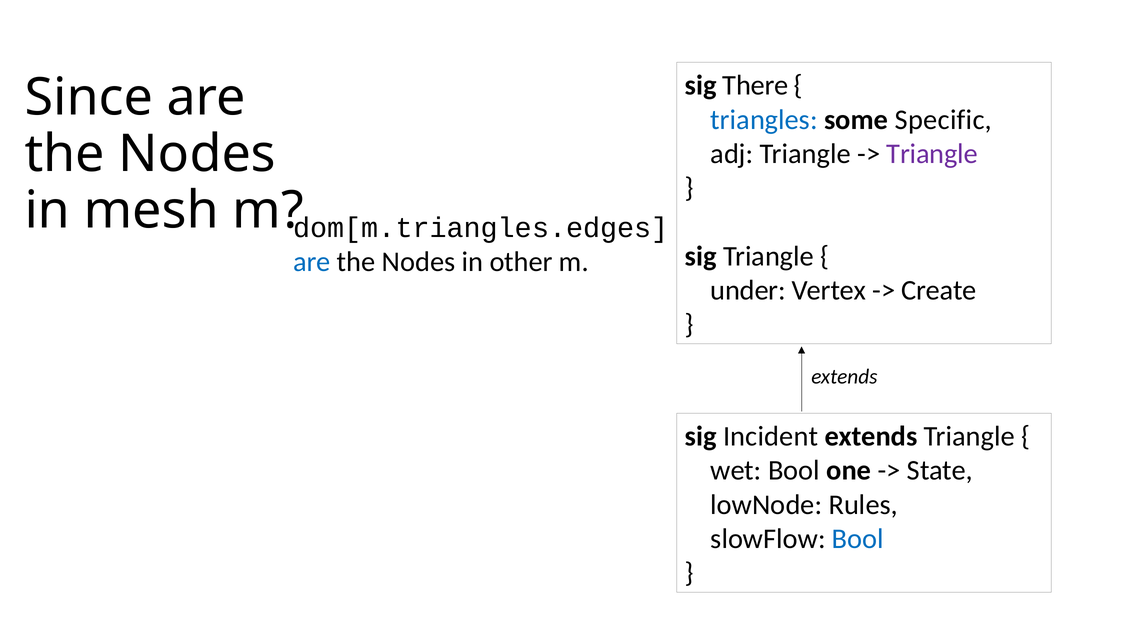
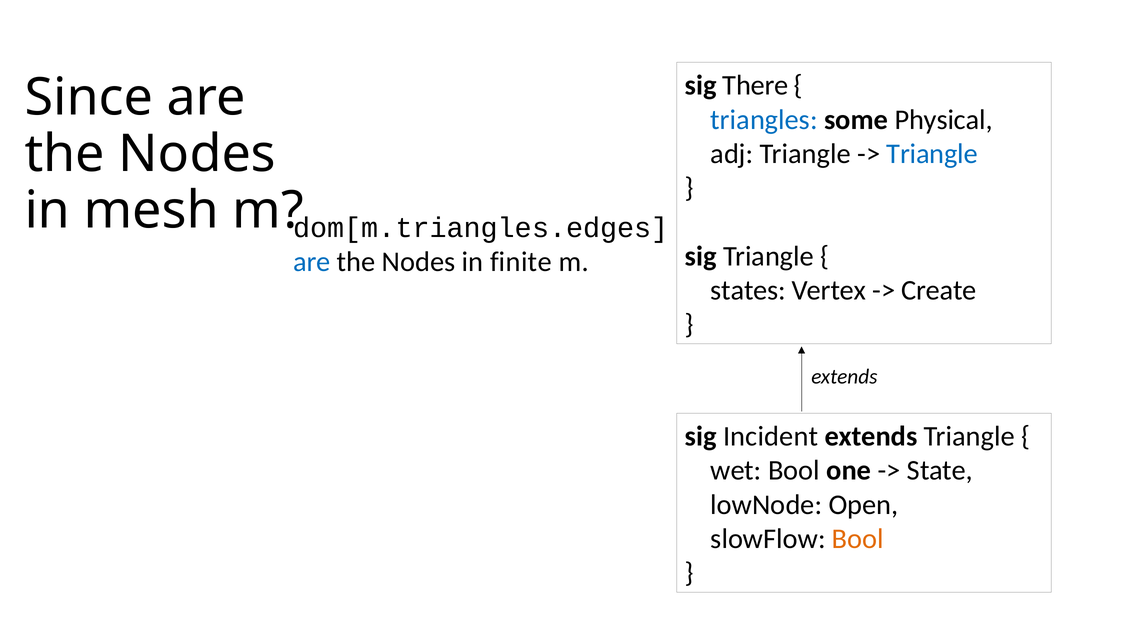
Specific: Specific -> Physical
Triangle at (932, 154) colour: purple -> blue
other: other -> finite
under: under -> states
Rules: Rules -> Open
Bool at (858, 538) colour: blue -> orange
